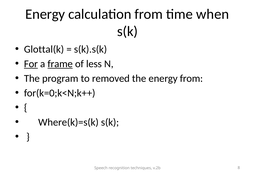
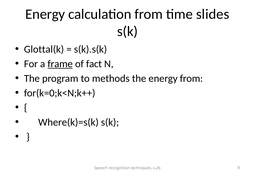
when: when -> slides
For underline: present -> none
less: less -> fact
removed: removed -> methods
